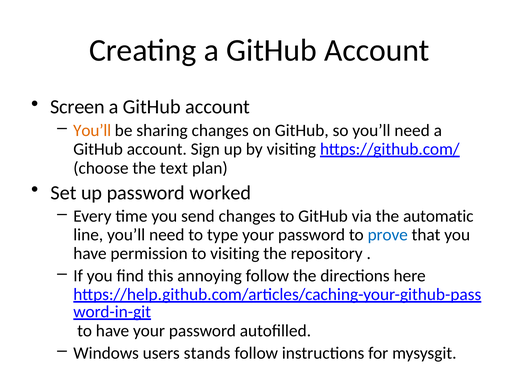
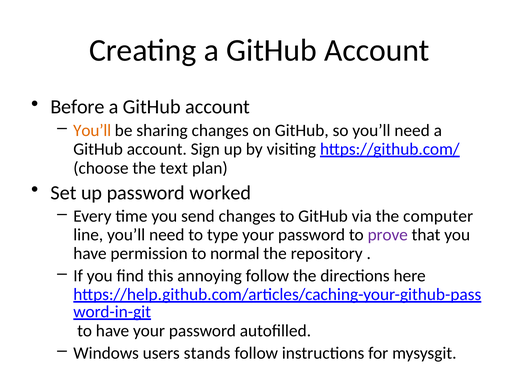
Screen: Screen -> Before
automatic: automatic -> computer
prove colour: blue -> purple
to visiting: visiting -> normal
